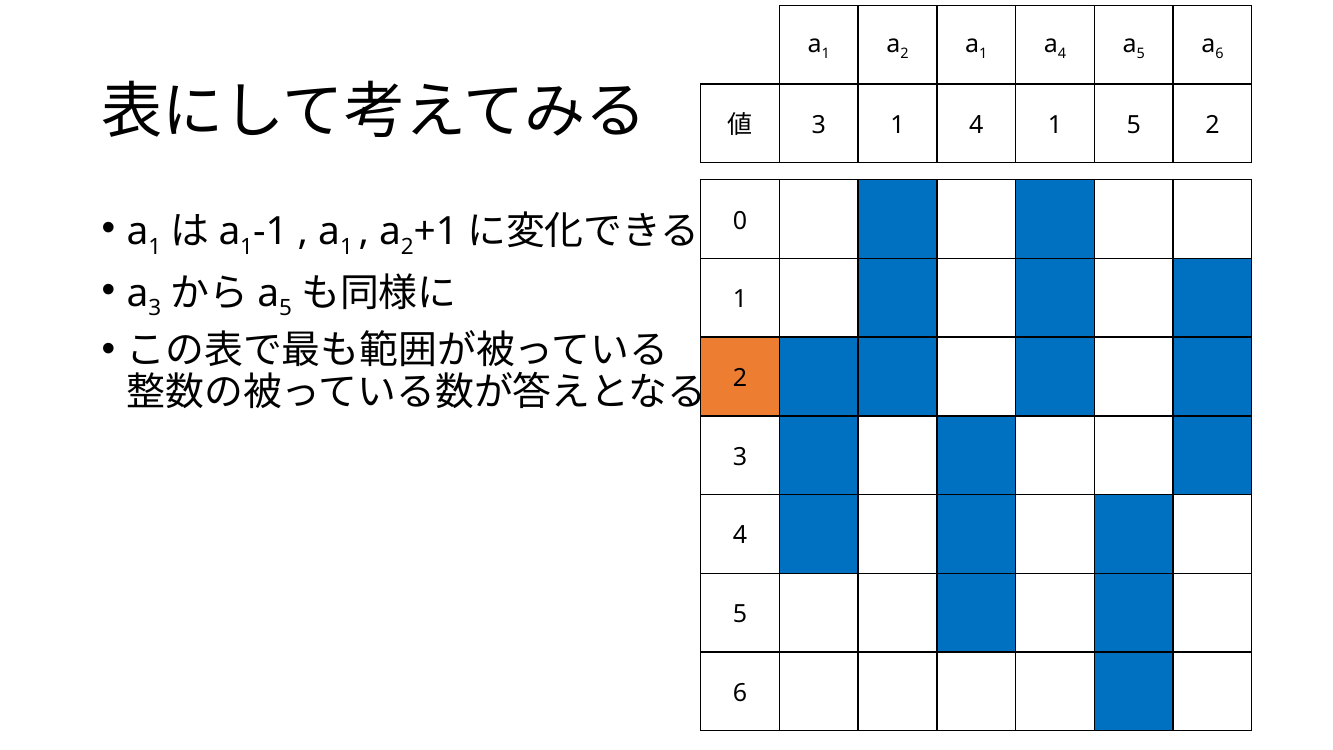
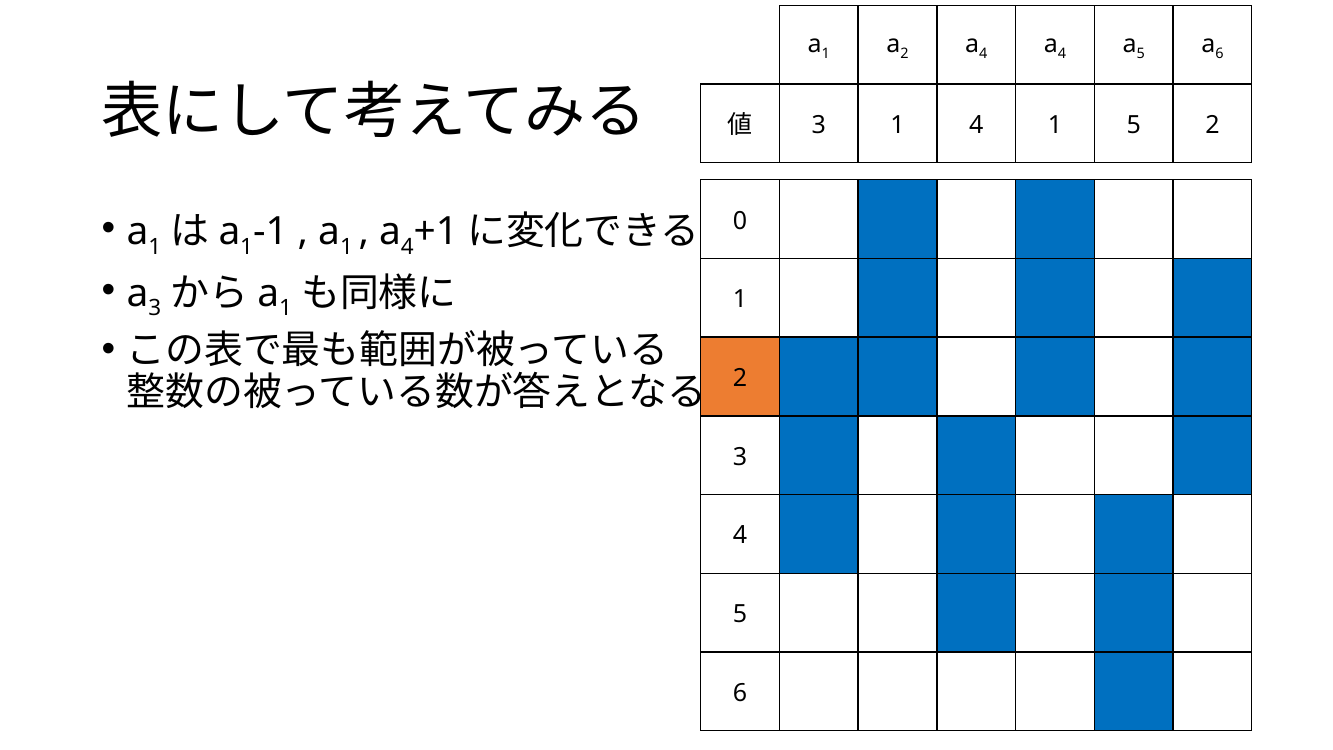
1 at (983, 54): 1 -> 4
2 at (407, 247): 2 -> 4
5 at (286, 308): 5 -> 1
